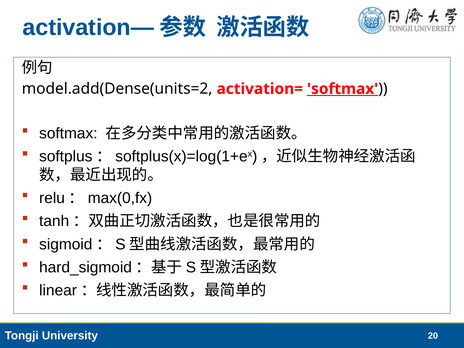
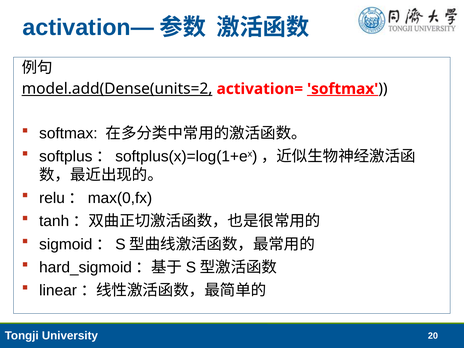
model.add(Dense(units=2 underline: none -> present
